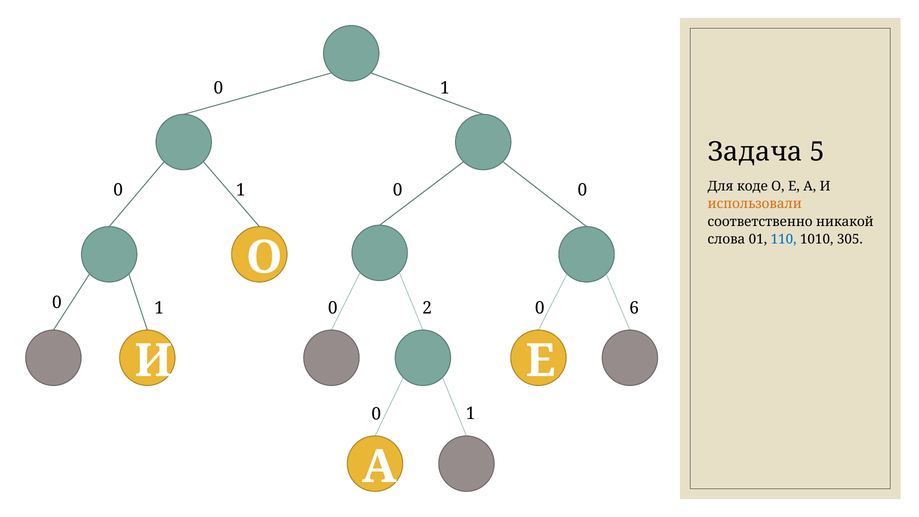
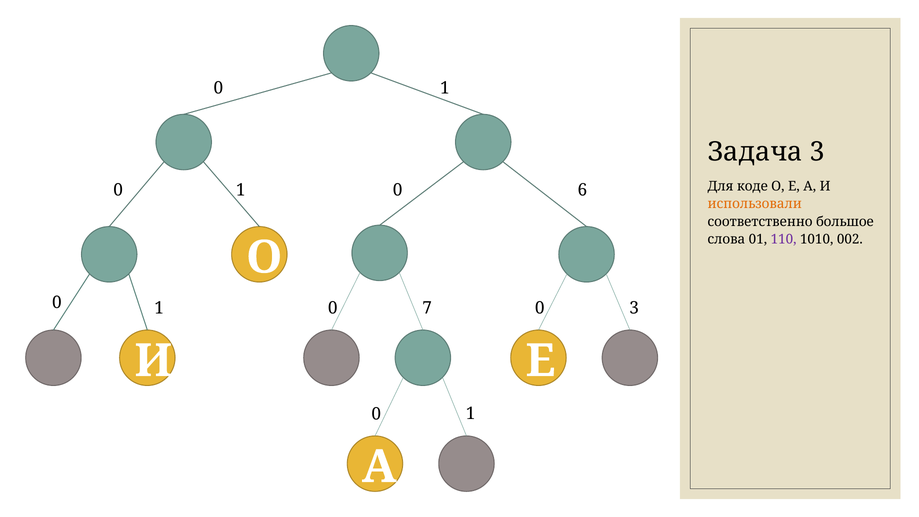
Задача 5: 5 -> 3
0 0: 0 -> 6
никакой: никакой -> большое
110 colour: blue -> purple
305: 305 -> 002
2: 2 -> 7
0 6: 6 -> 3
